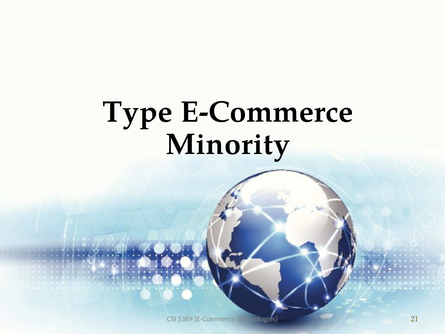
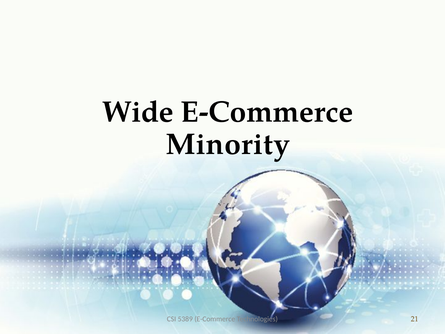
Type: Type -> Wide
